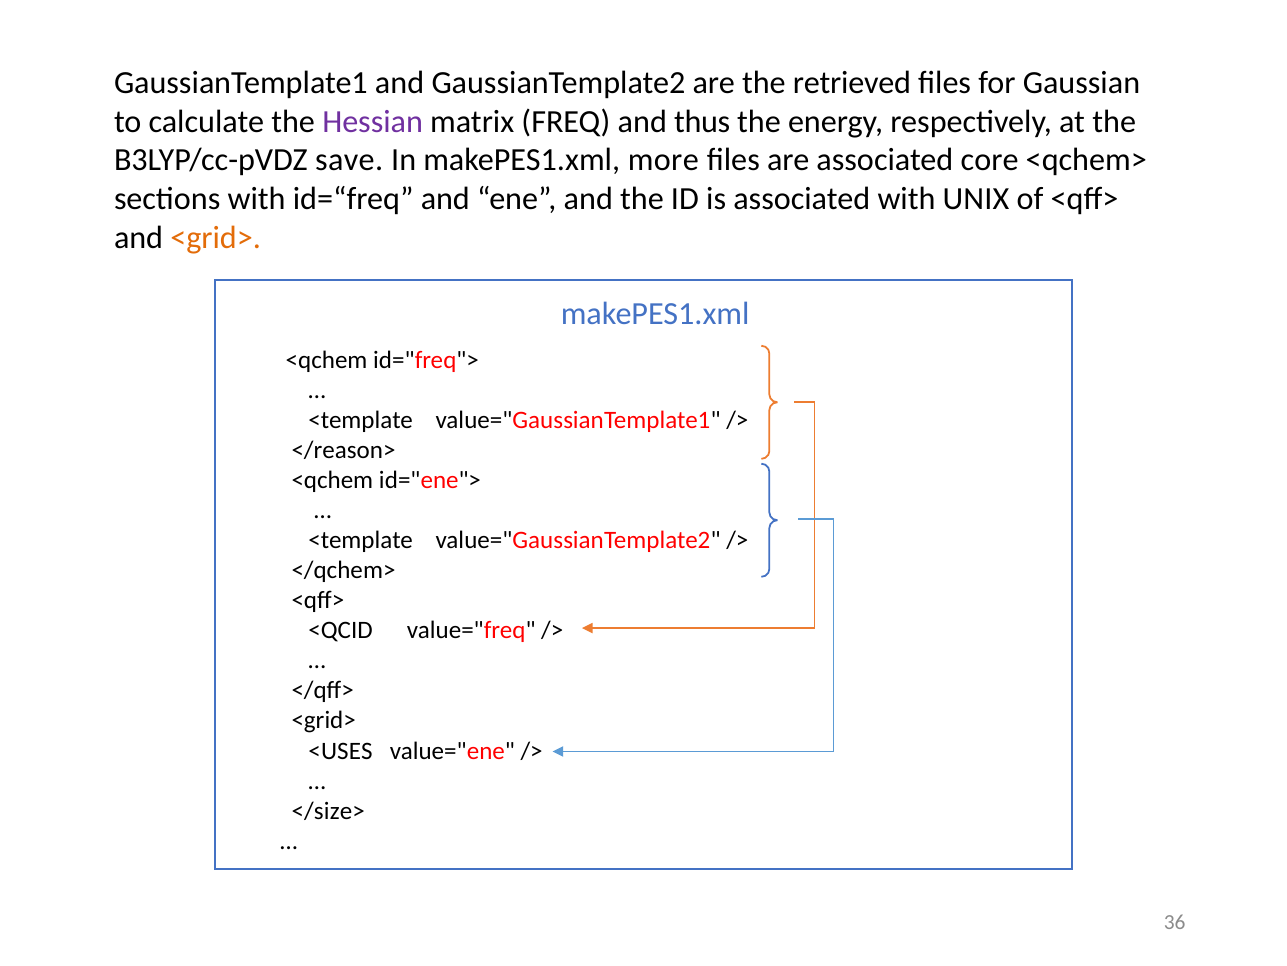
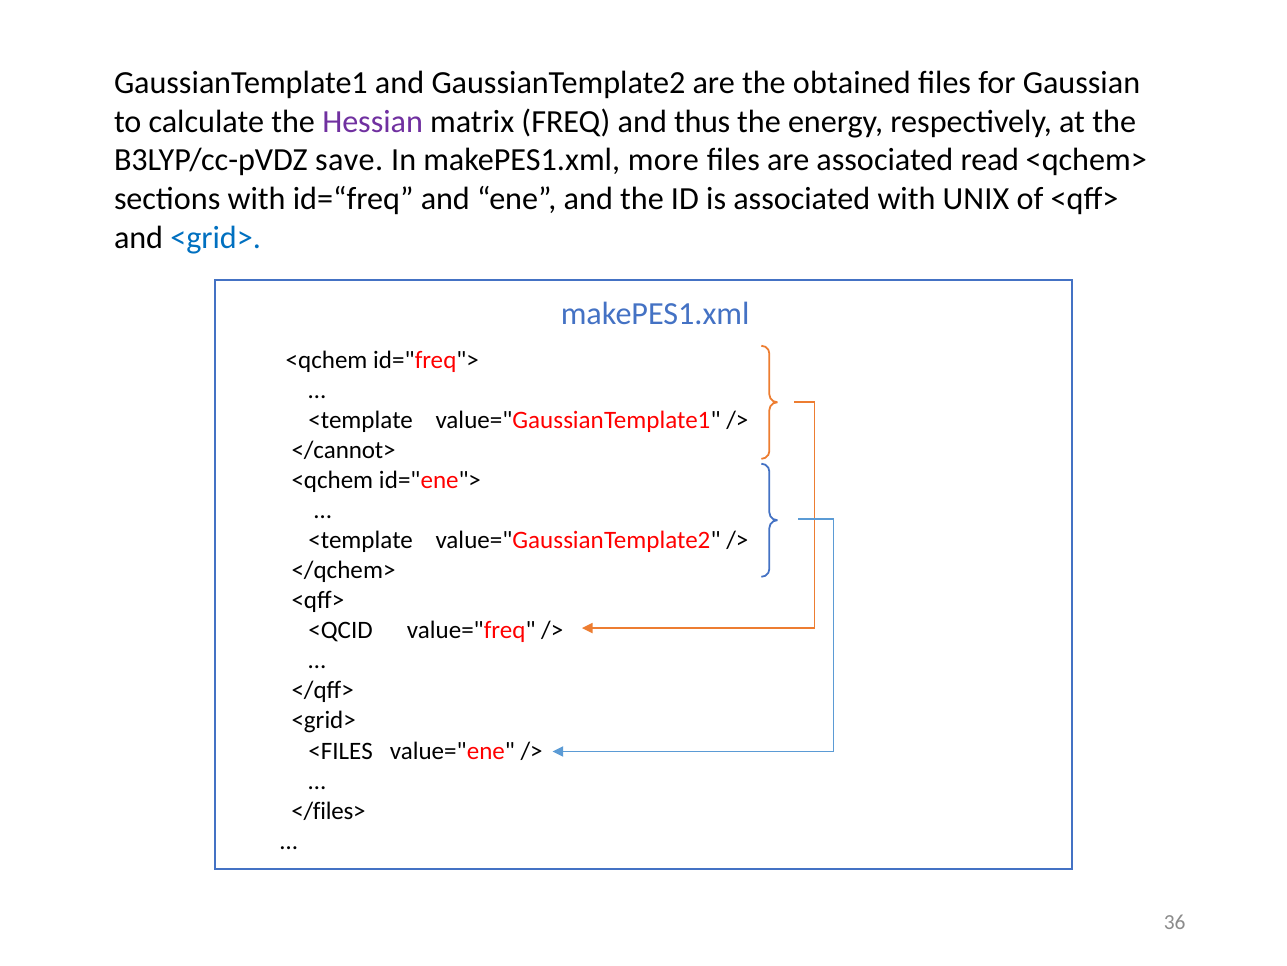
retrieved: retrieved -> obtained
core: core -> read
<grid> at (216, 237) colour: orange -> blue
</reason>: </reason> -> </cannot>
<USES: <USES -> <FILES
</size>: </size> -> </files>
